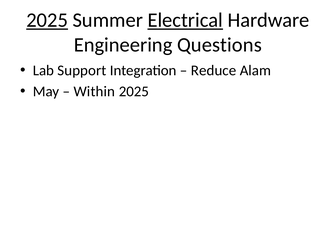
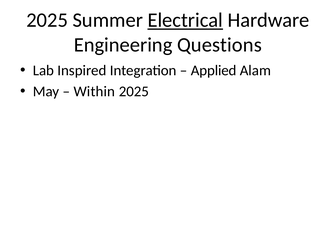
2025 at (47, 20) underline: present -> none
Support: Support -> Inspired
Reduce: Reduce -> Applied
